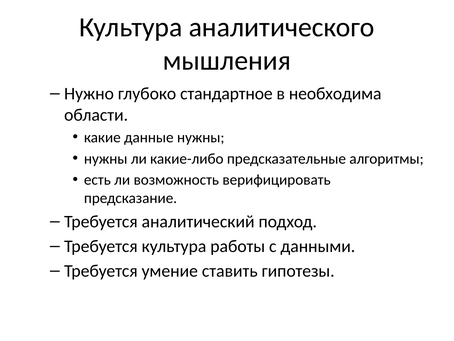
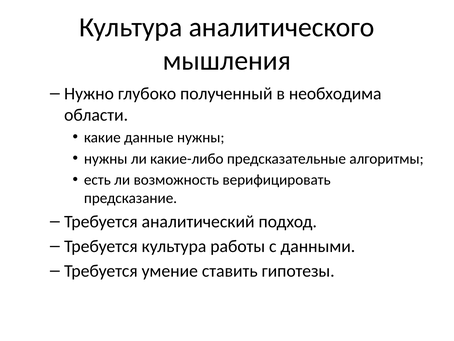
стандартное: стандартное -> полученный
